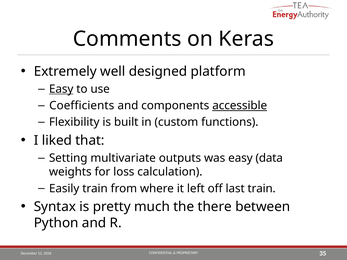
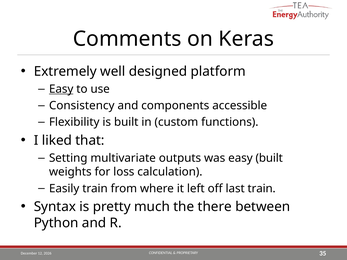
Coefficients: Coefficients -> Consistency
accessible underline: present -> none
easy data: data -> built
